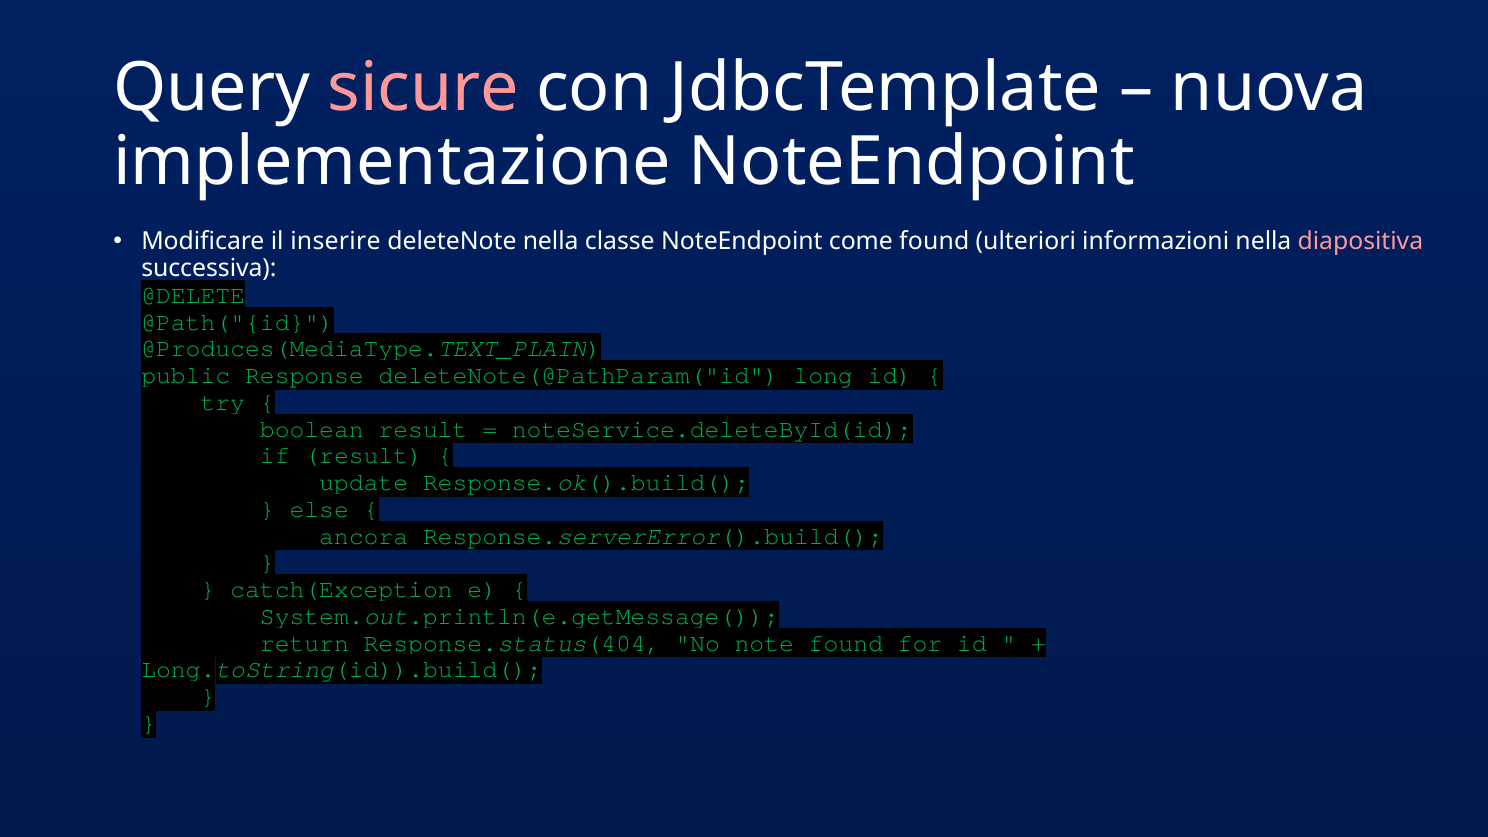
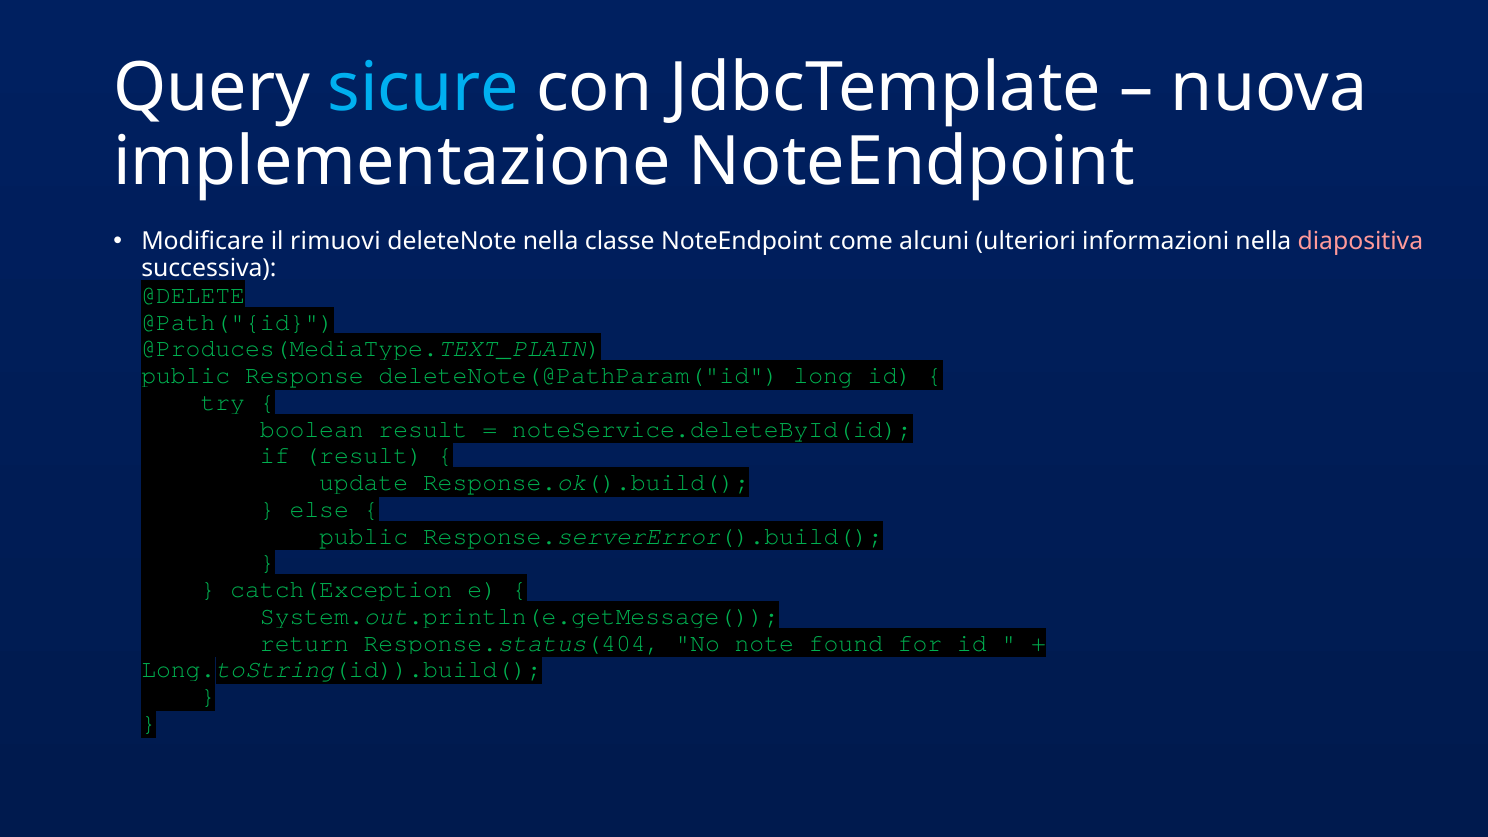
sicure colour: pink -> light blue
inserire: inserire -> rimuovi
come found: found -> alcuni
ancora at (364, 536): ancora -> public
